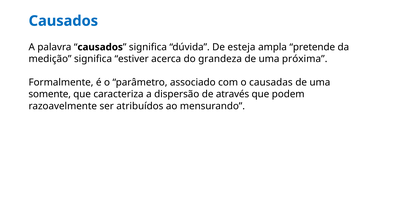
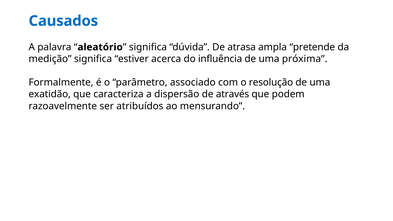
causados at (100, 47): causados -> aleatório
esteja: esteja -> atrasa
grandeza: grandeza -> influência
causadas: causadas -> resolução
somente: somente -> exatidão
